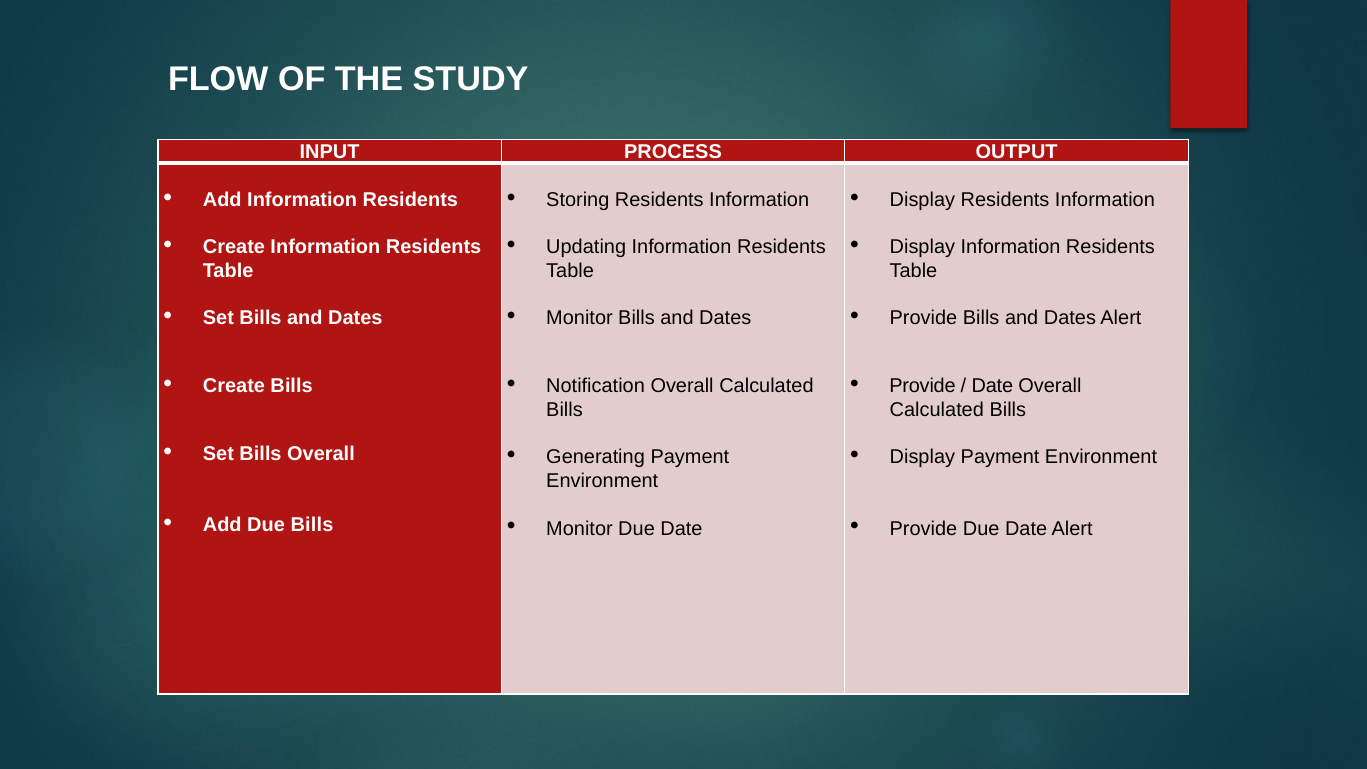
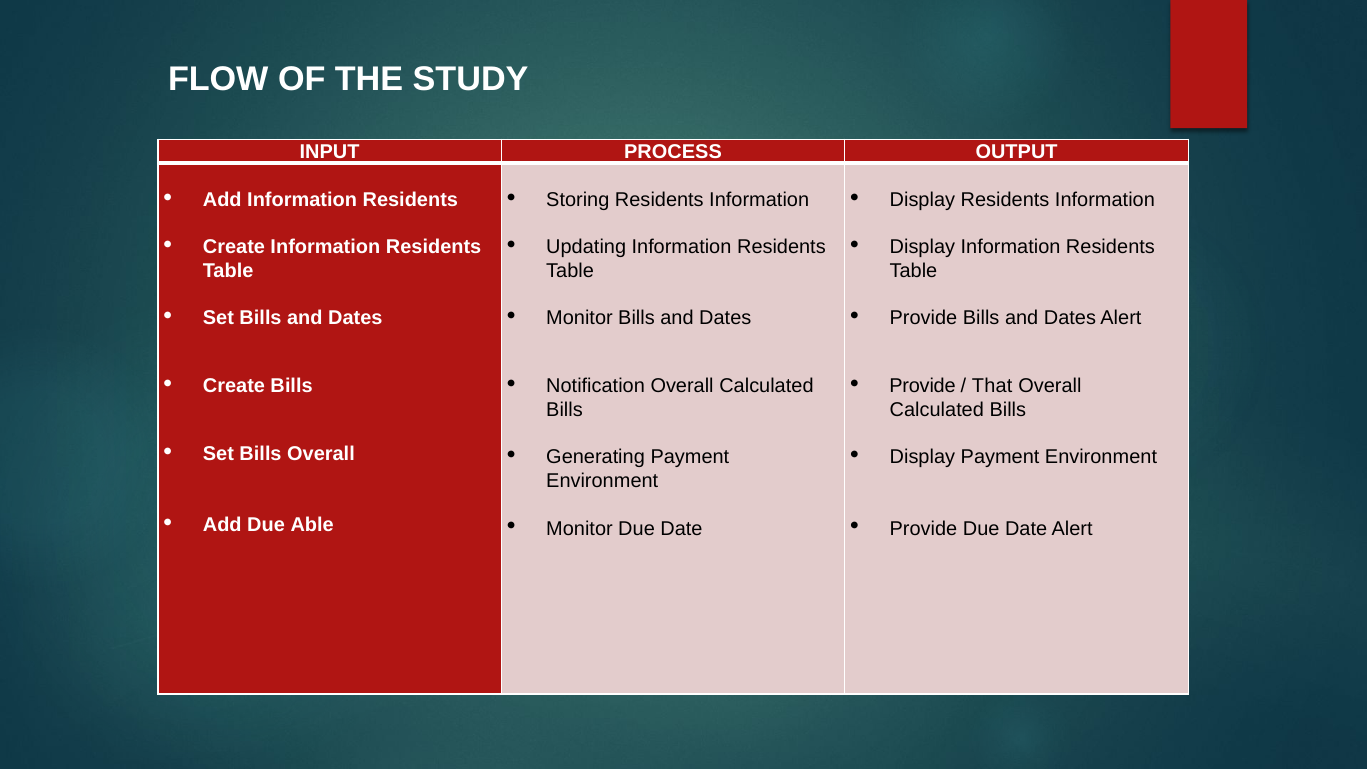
Date at (992, 386): Date -> That
Due Bills: Bills -> Able
